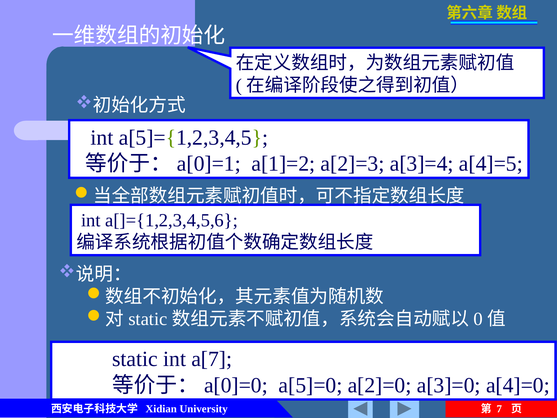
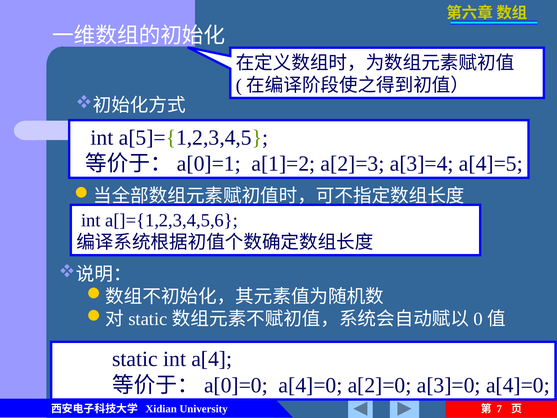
a[7: a[7 -> a[4
a[5]=0 at (310, 385): a[5]=0 -> a[4]=0
